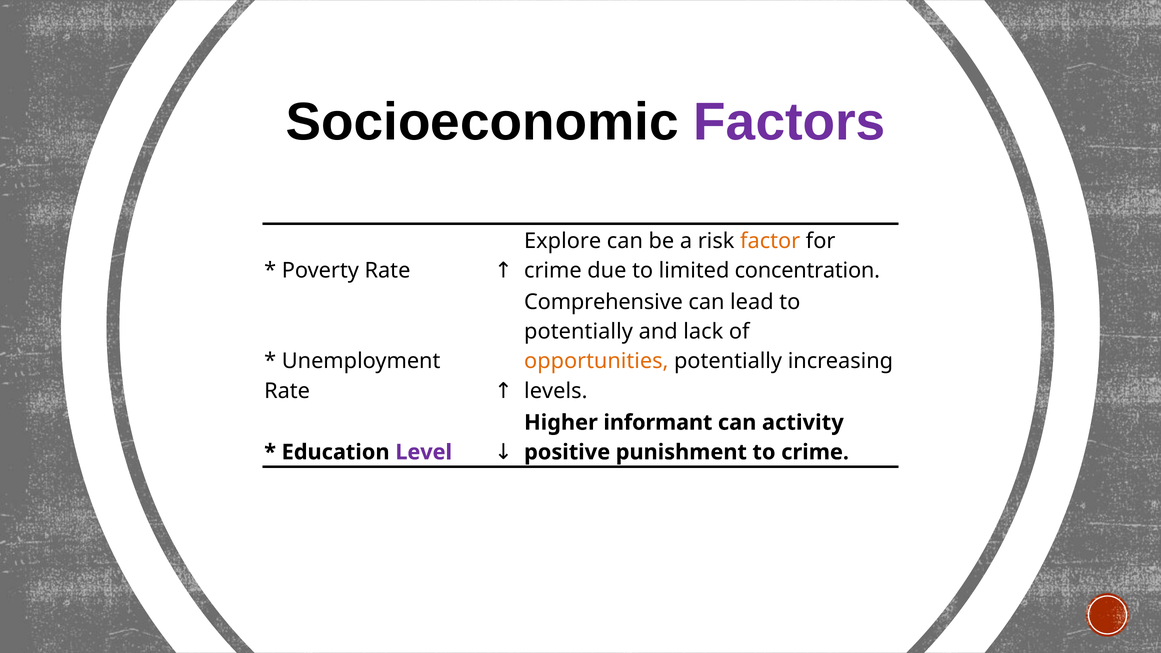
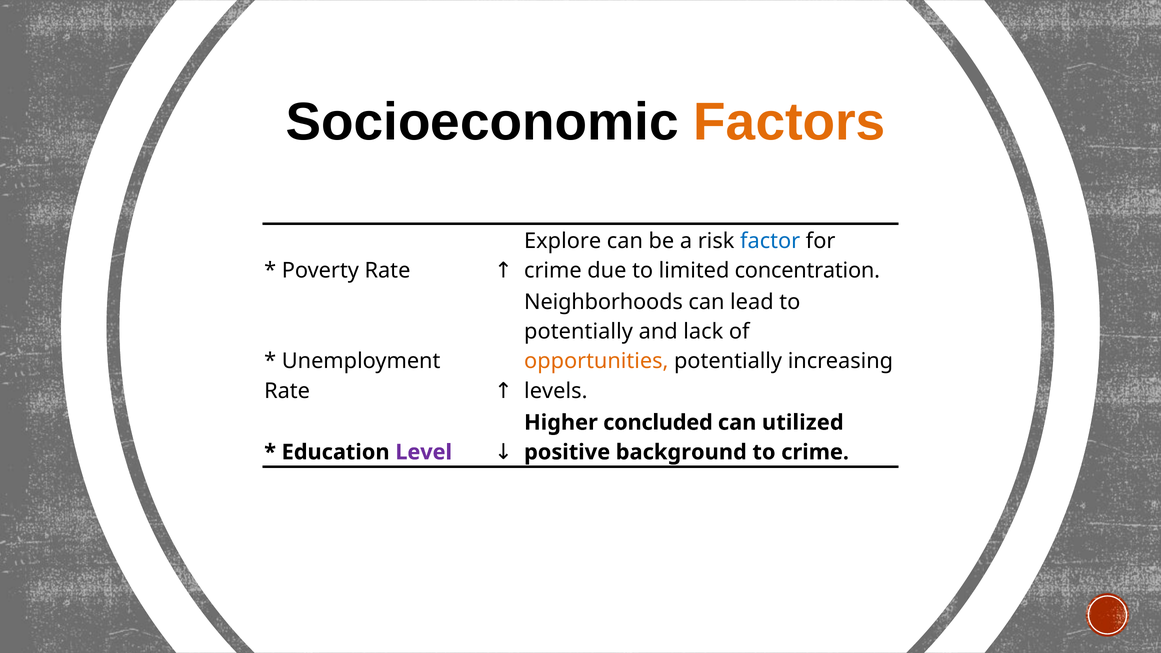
Factors colour: purple -> orange
factor colour: orange -> blue
Comprehensive: Comprehensive -> Neighborhoods
informant: informant -> concluded
activity: activity -> utilized
punishment: punishment -> background
